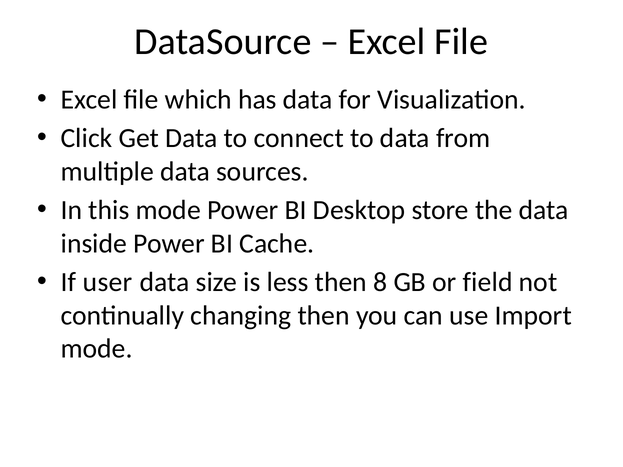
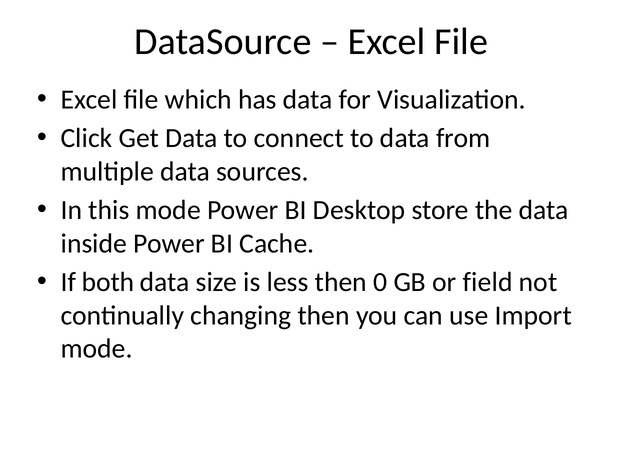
user: user -> both
8: 8 -> 0
